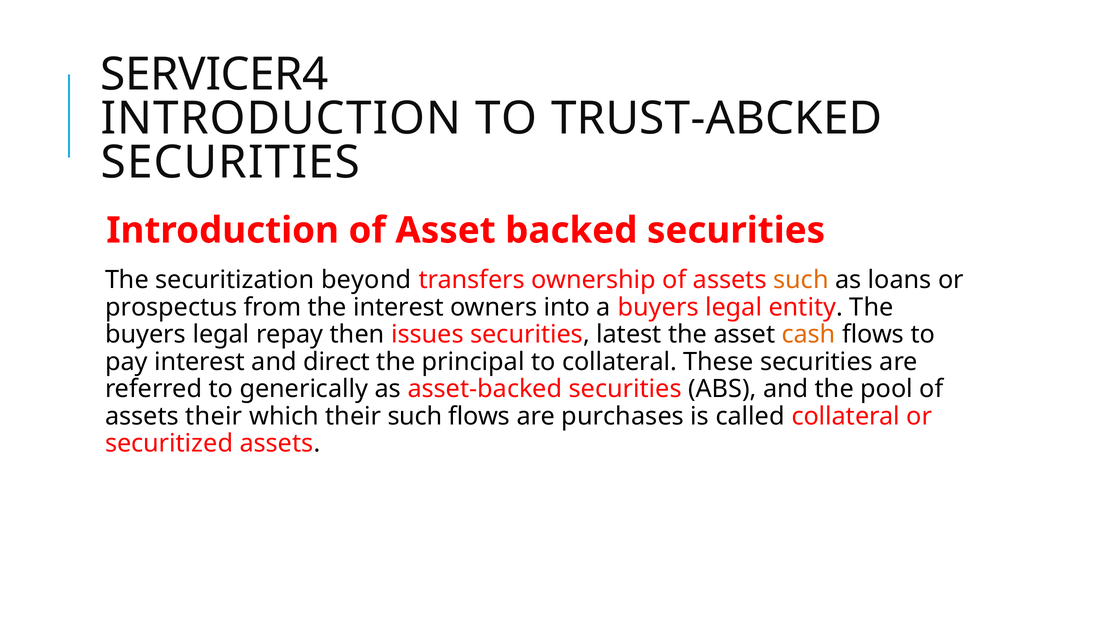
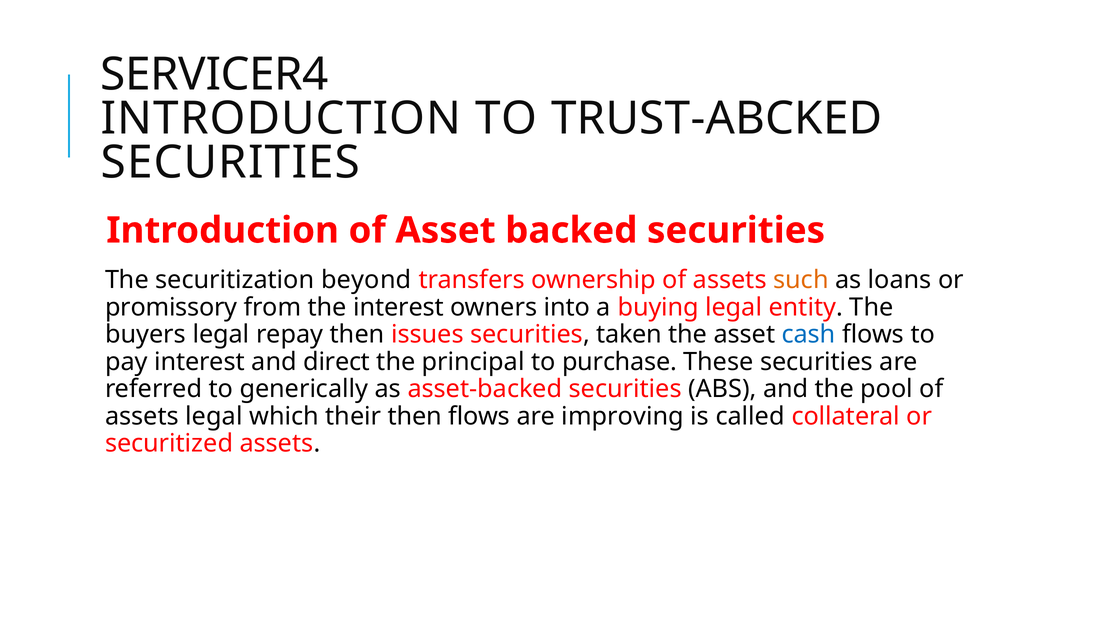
prospectus: prospectus -> promissory
a buyers: buyers -> buying
latest: latest -> taken
cash colour: orange -> blue
to collateral: collateral -> purchase
assets their: their -> legal
their such: such -> then
purchases: purchases -> improving
